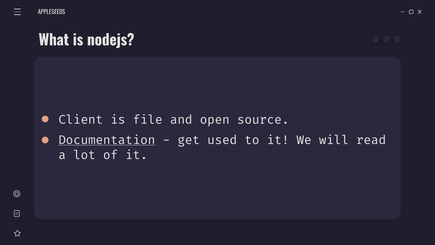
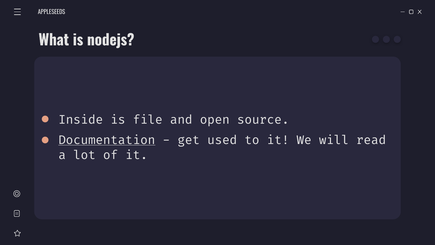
Client: Client -> Inside
